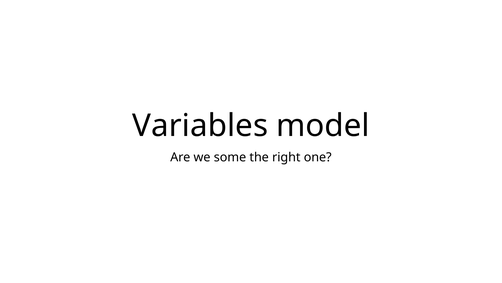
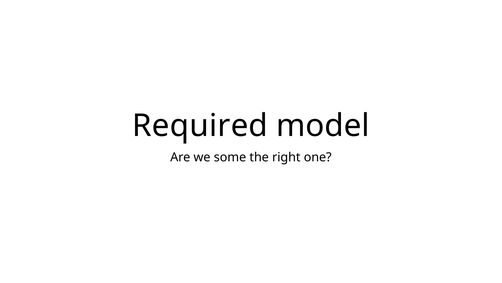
Variables: Variables -> Required
